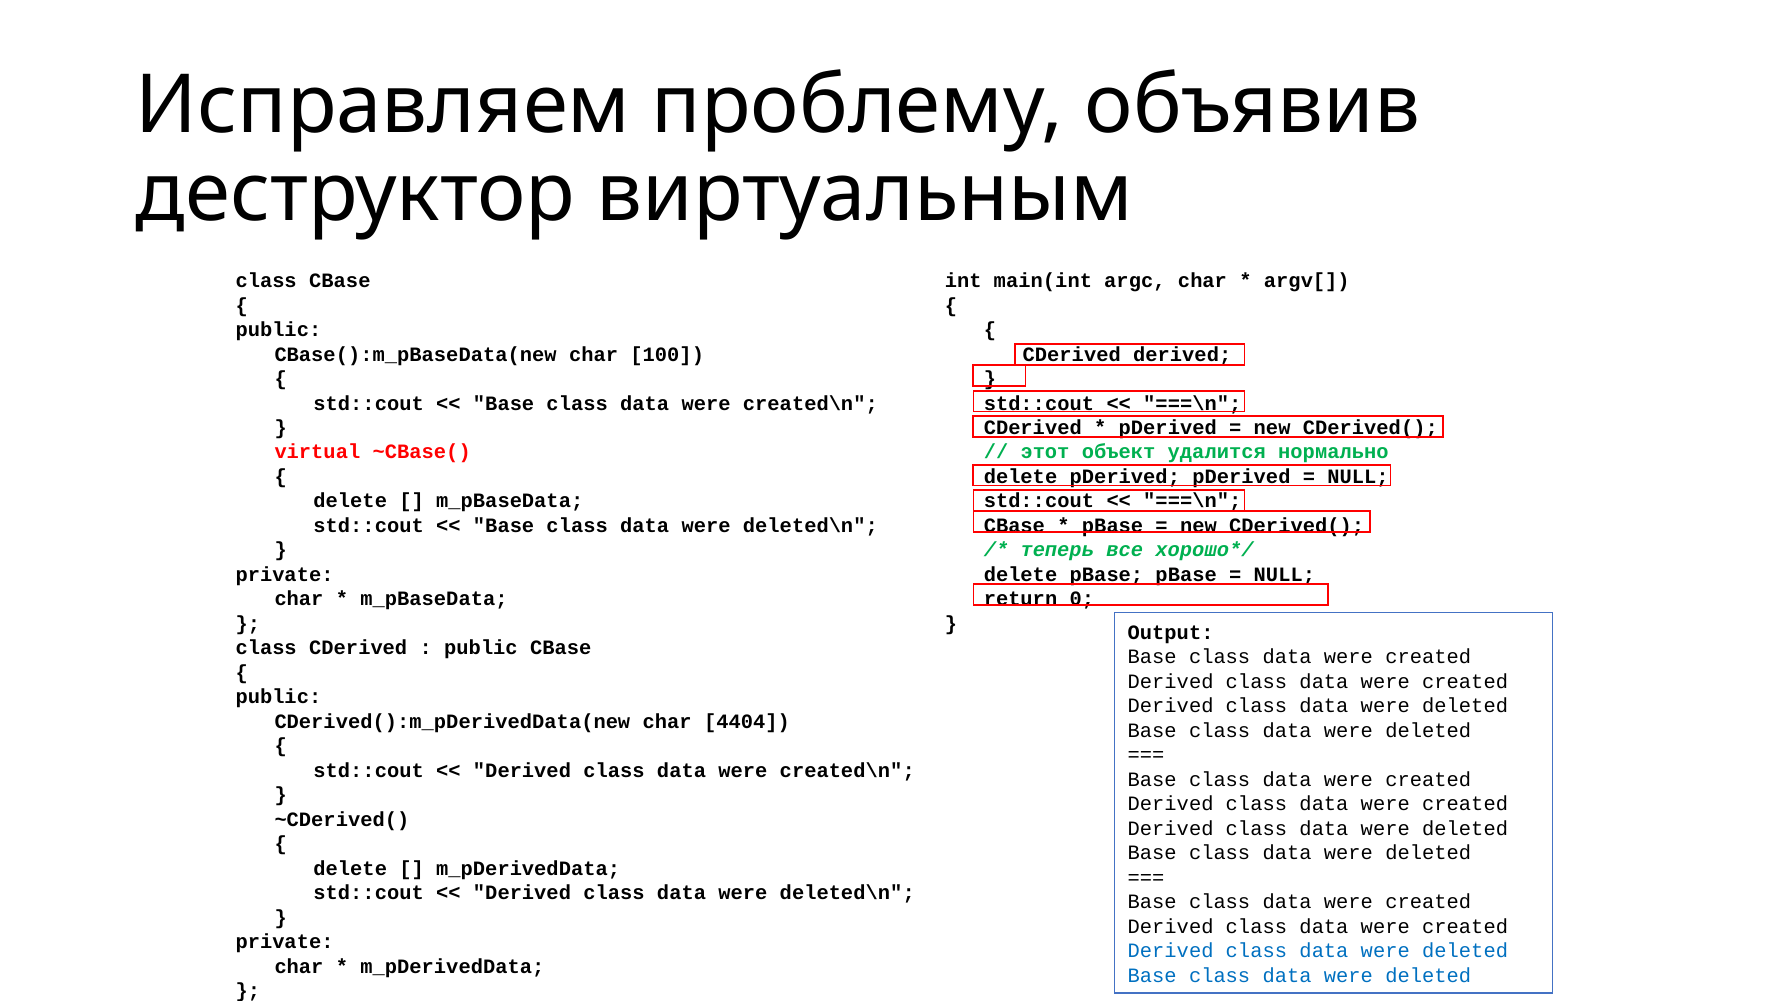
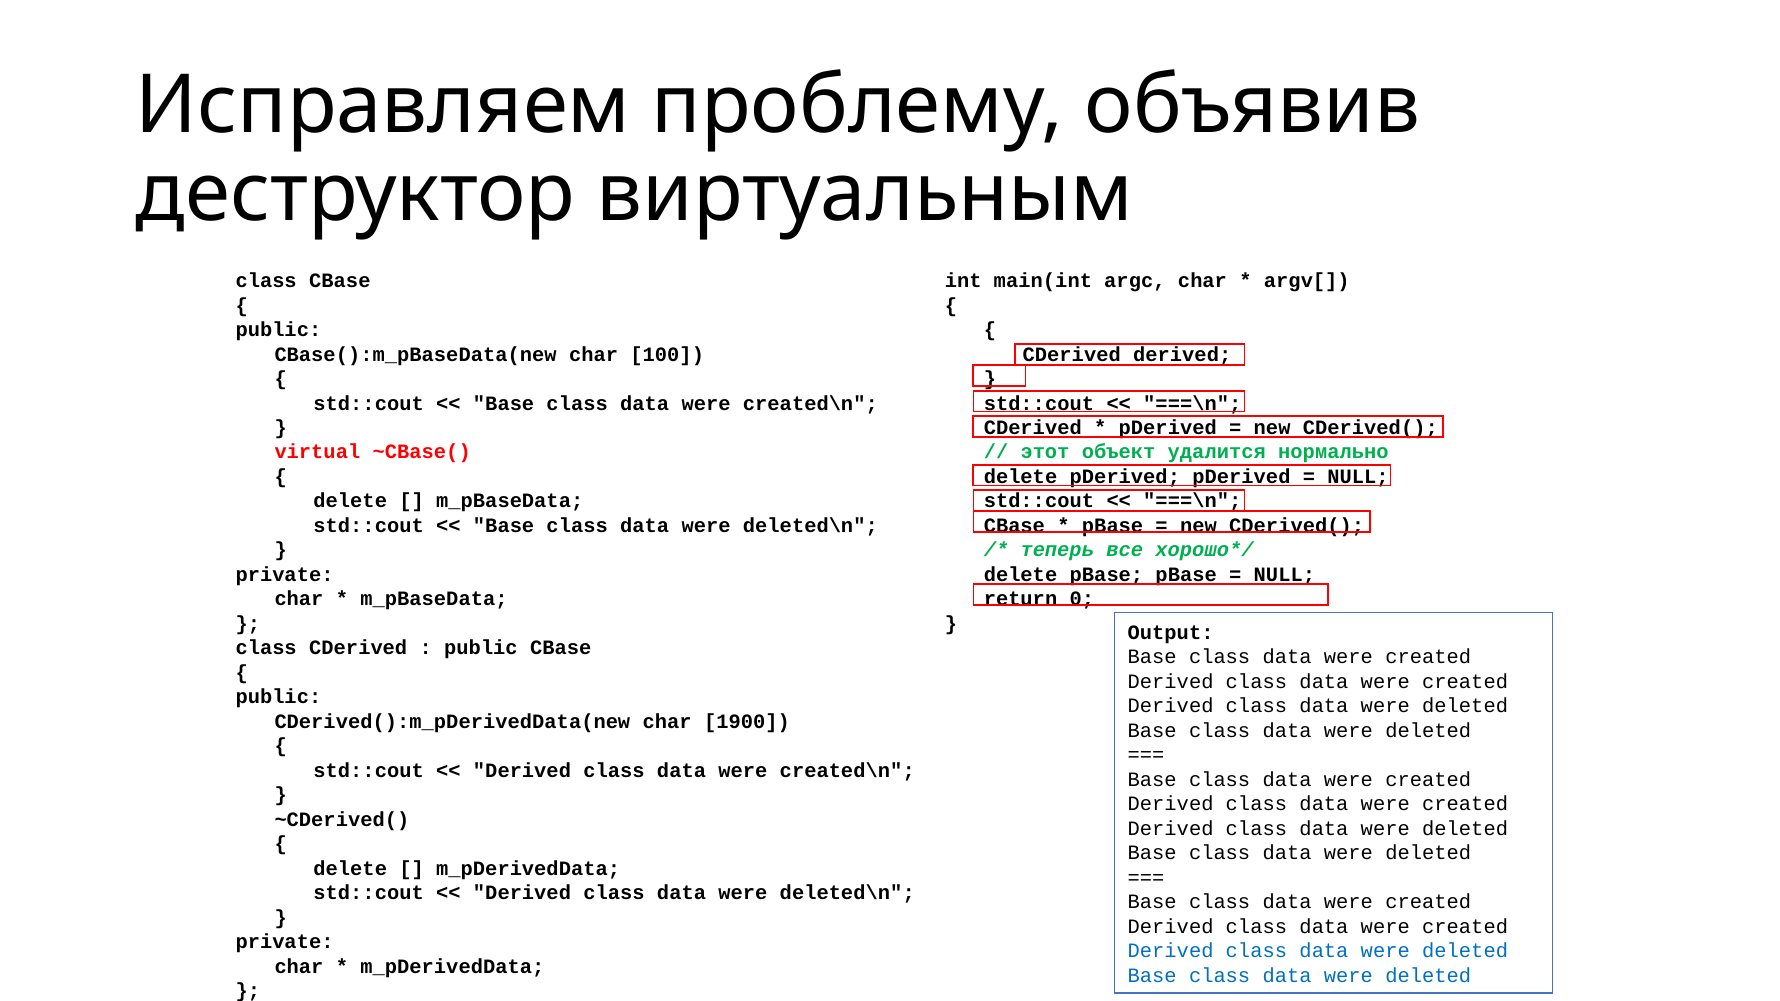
4404: 4404 -> 1900
